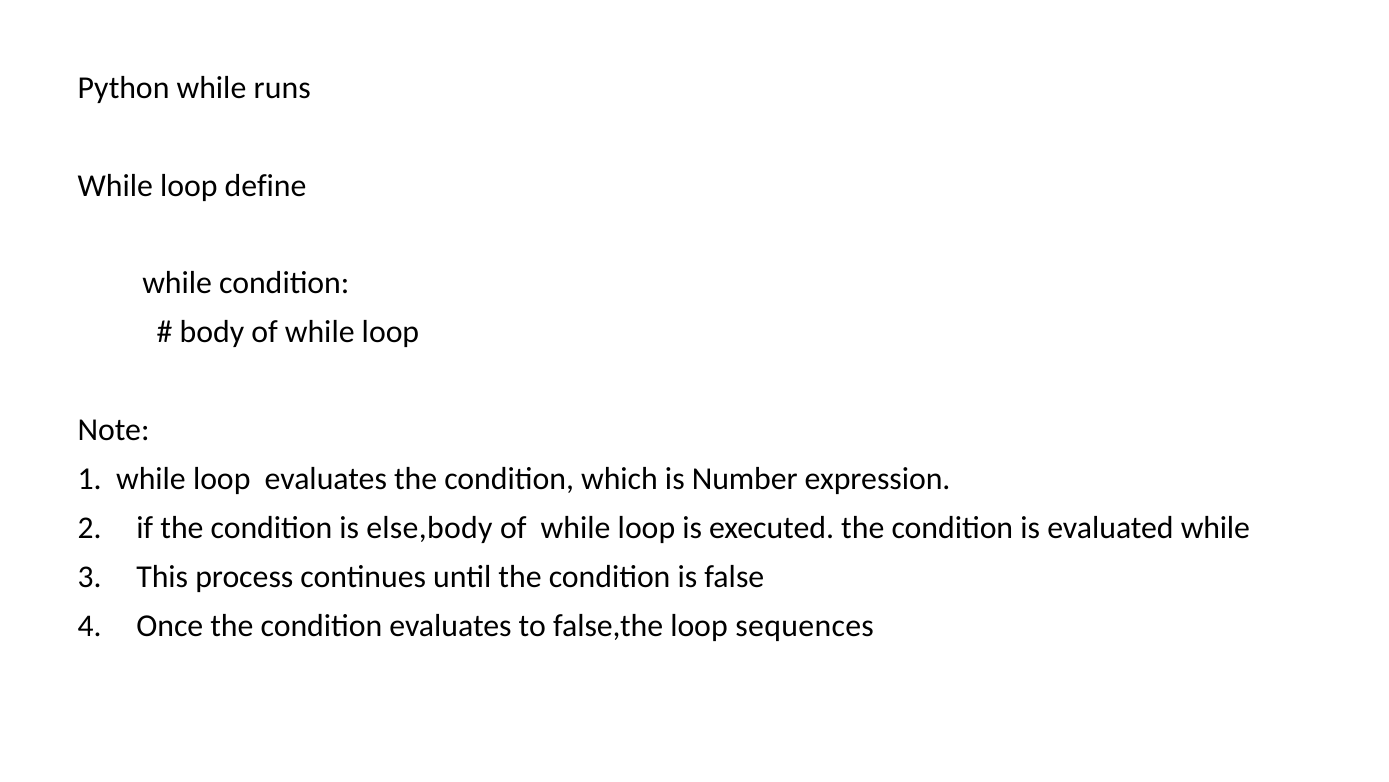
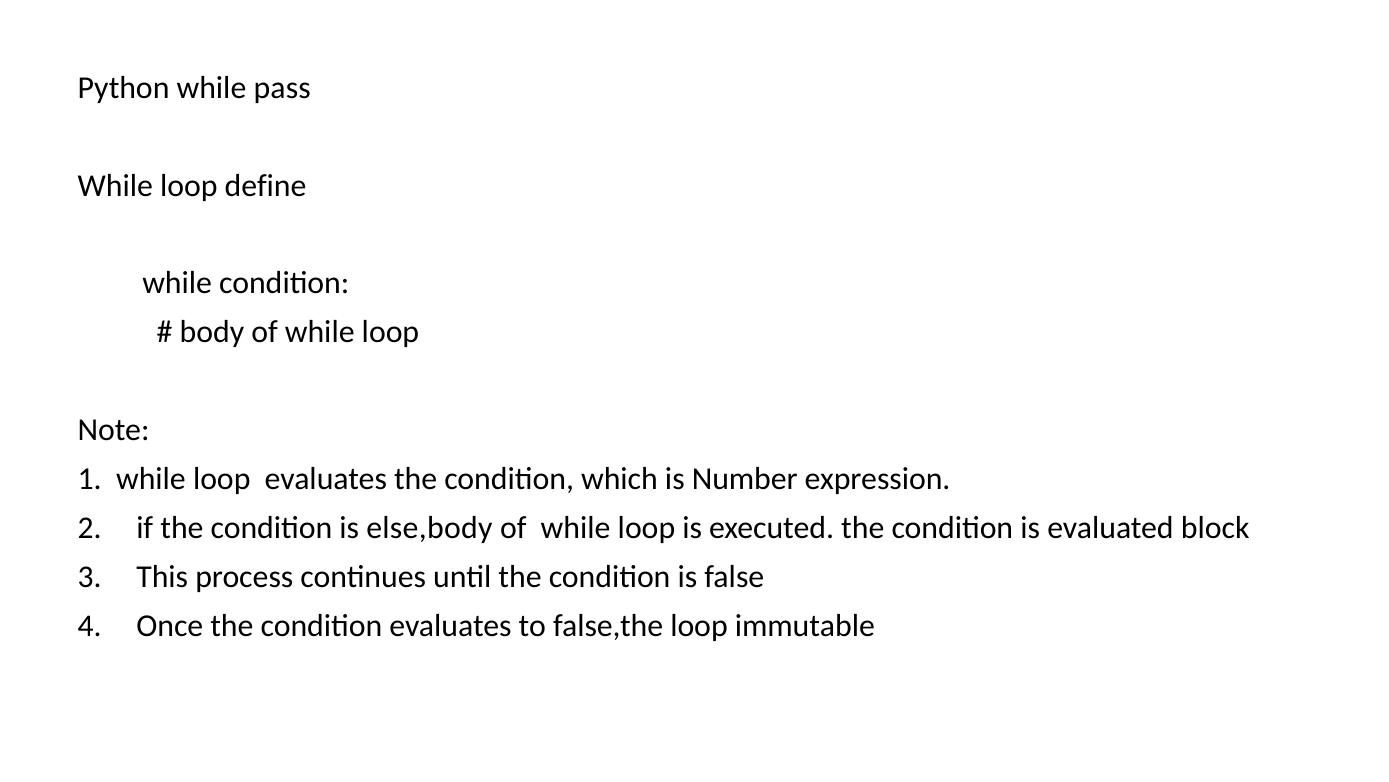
runs: runs -> pass
evaluated while: while -> block
sequences: sequences -> immutable
